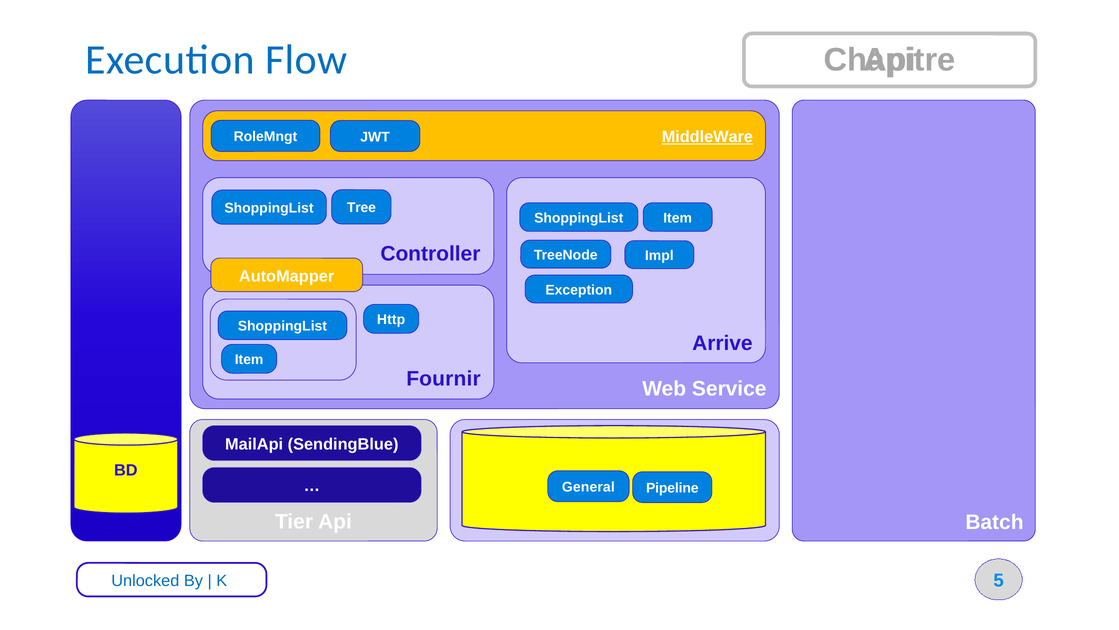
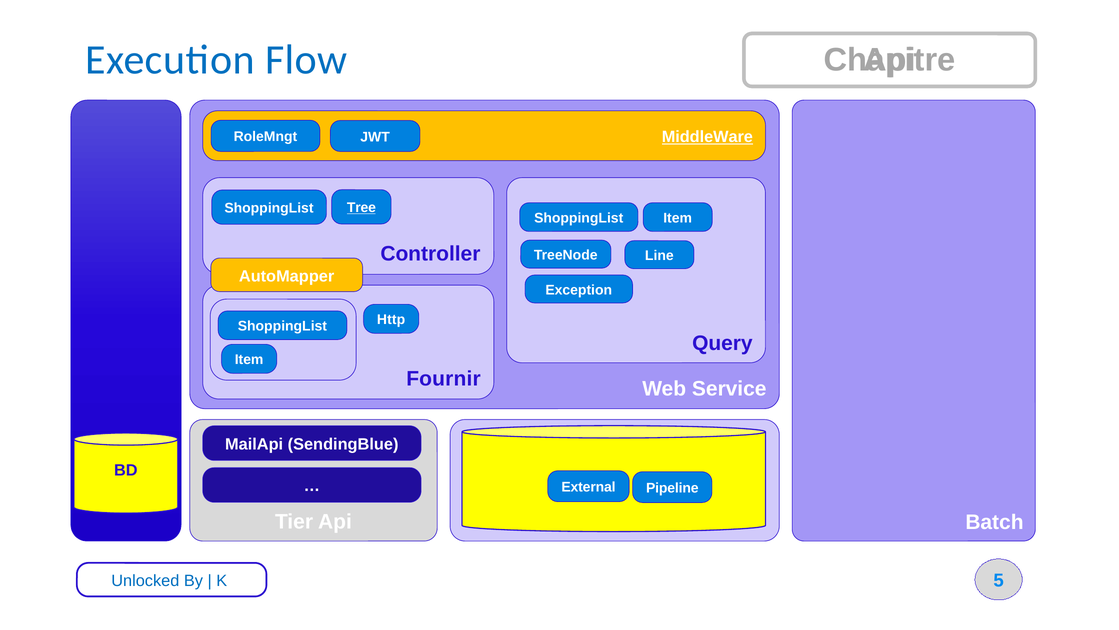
Tree underline: none -> present
Impl: Impl -> Line
Arrive: Arrive -> Query
General: General -> External
